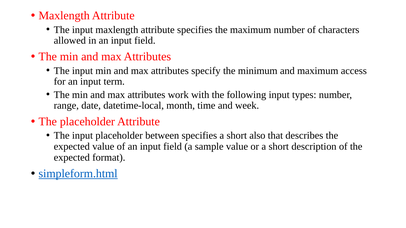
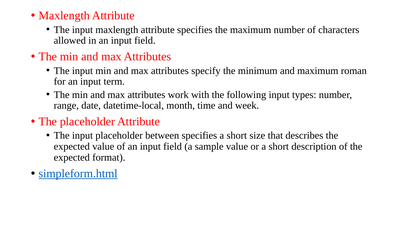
access: access -> roman
also: also -> size
